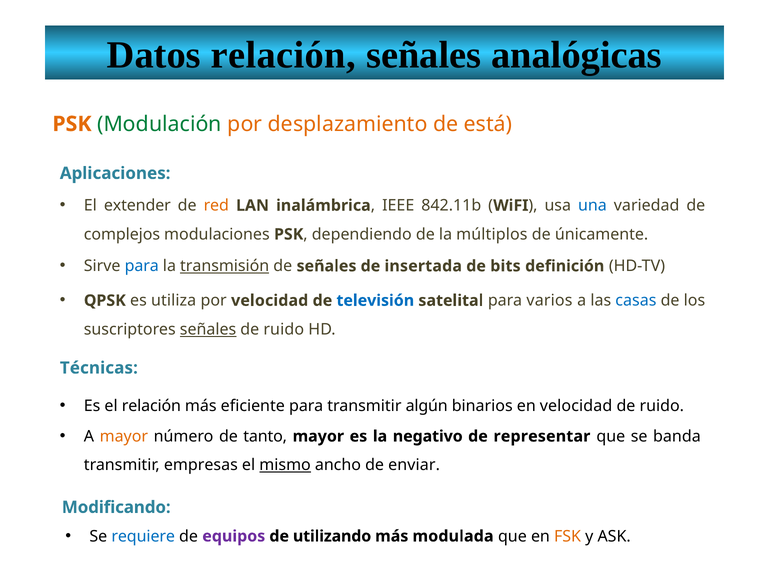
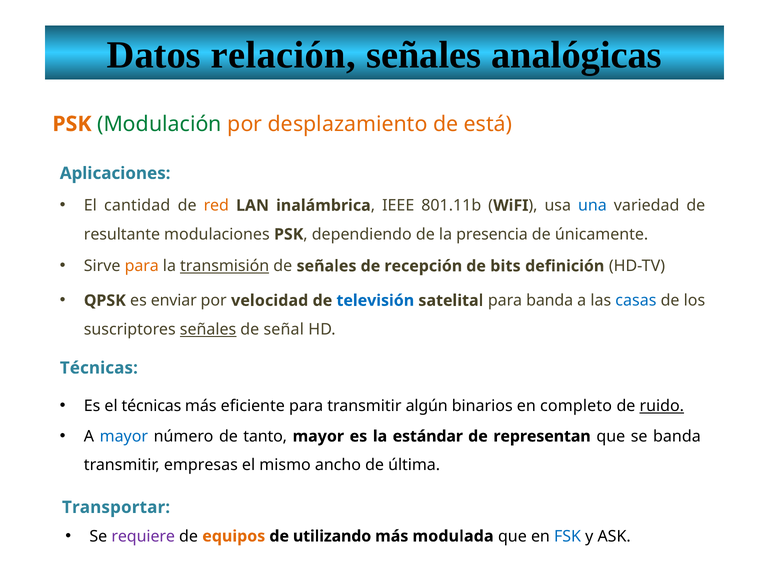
extender: extender -> cantidad
842.11b: 842.11b -> 801.11b
complejos: complejos -> resultante
múltiplos: múltiplos -> presencia
para at (142, 266) colour: blue -> orange
insertada: insertada -> recepción
utiliza: utiliza -> enviar
para varios: varios -> banda
ruido at (284, 329): ruido -> señal
el relación: relación -> técnicas
en velocidad: velocidad -> completo
ruido at (662, 406) underline: none -> present
mayor at (124, 436) colour: orange -> blue
negativo: negativo -> estándar
representar: representar -> representan
mismo underline: present -> none
enviar: enviar -> última
Modificando: Modificando -> Transportar
requiere colour: blue -> purple
equipos colour: purple -> orange
FSK colour: orange -> blue
